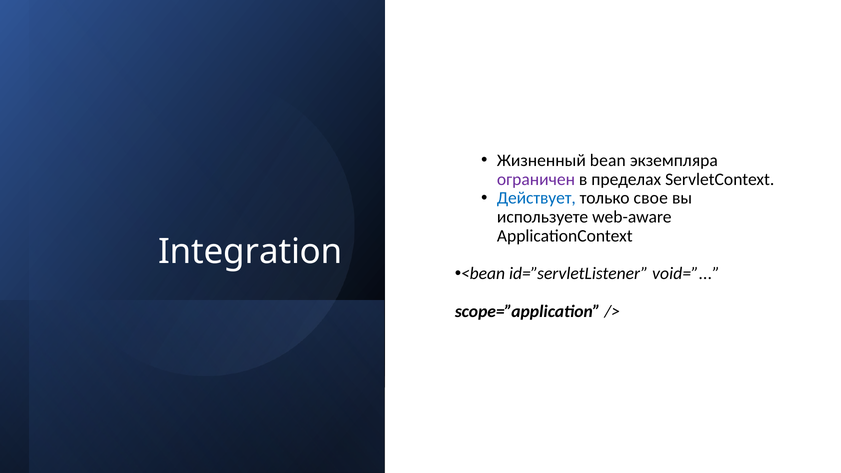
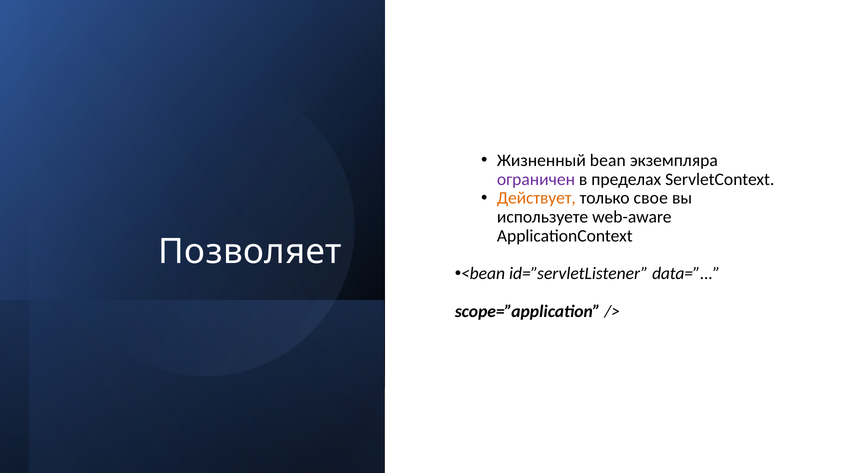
Действует colour: blue -> orange
Integration: Integration -> Позволяет
void=: void= -> data=
